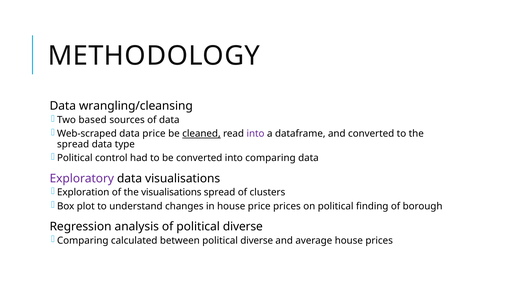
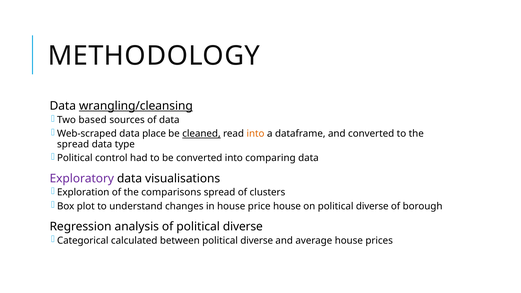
wrangling/cleansing underline: none -> present
data price: price -> place
into at (255, 134) colour: purple -> orange
the visualisations: visualisations -> comparisons
price prices: prices -> house
on political finding: finding -> diverse
Comparing at (83, 241): Comparing -> Categorical
